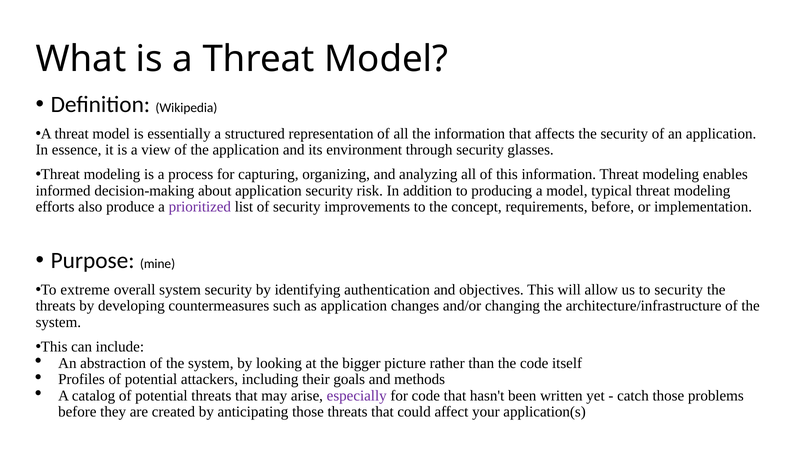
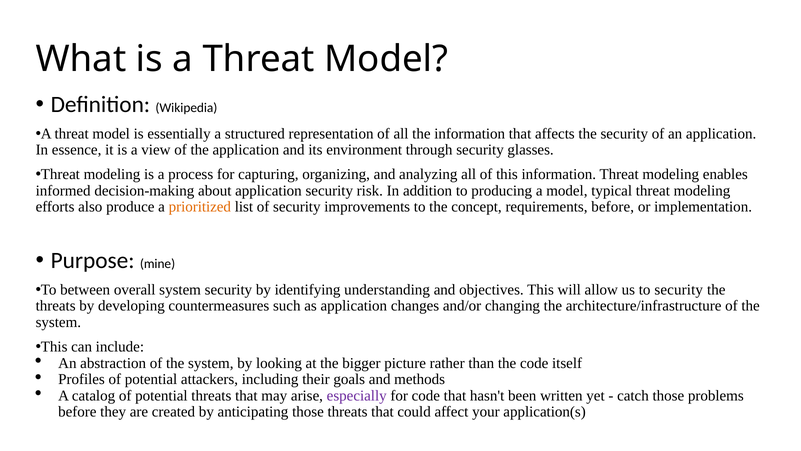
prioritized colour: purple -> orange
extreme: extreme -> between
authentication: authentication -> understanding
